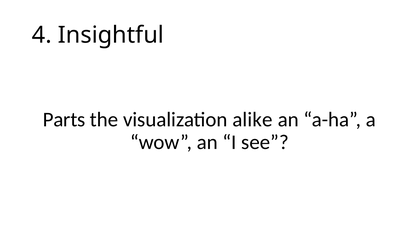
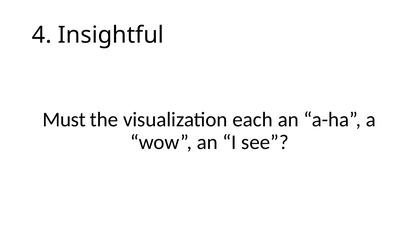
Parts: Parts -> Must
alike: alike -> each
